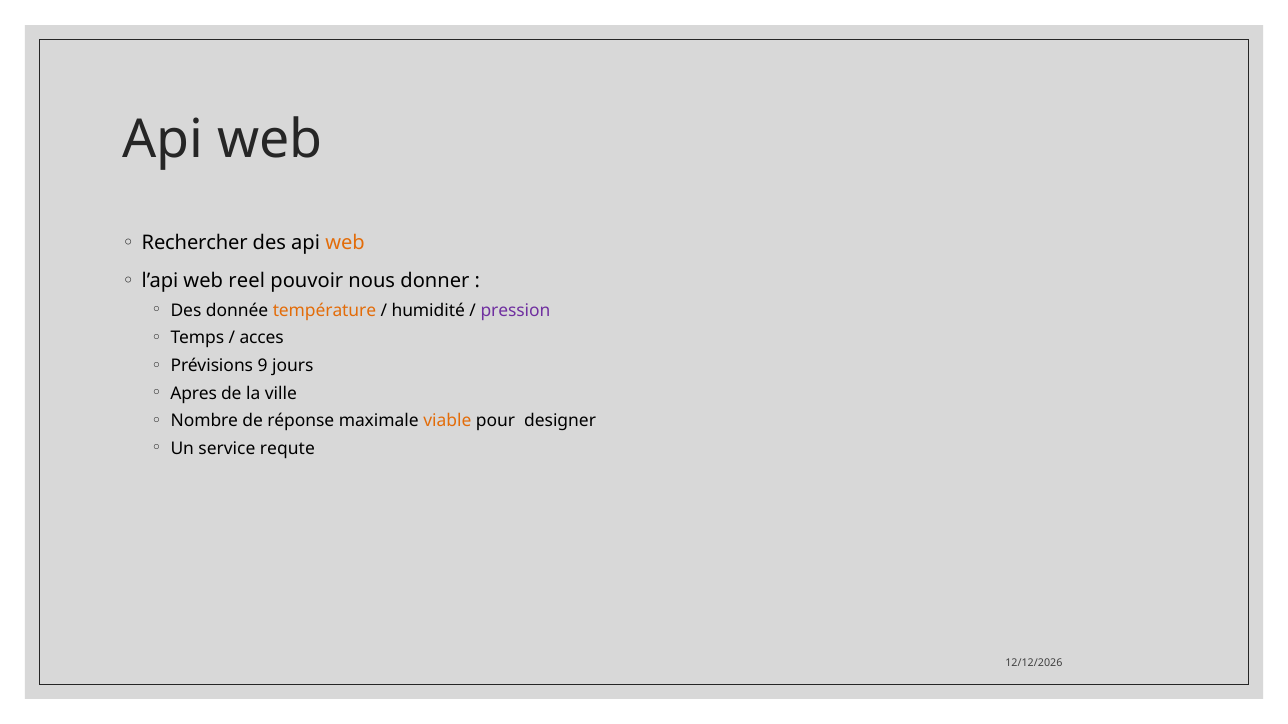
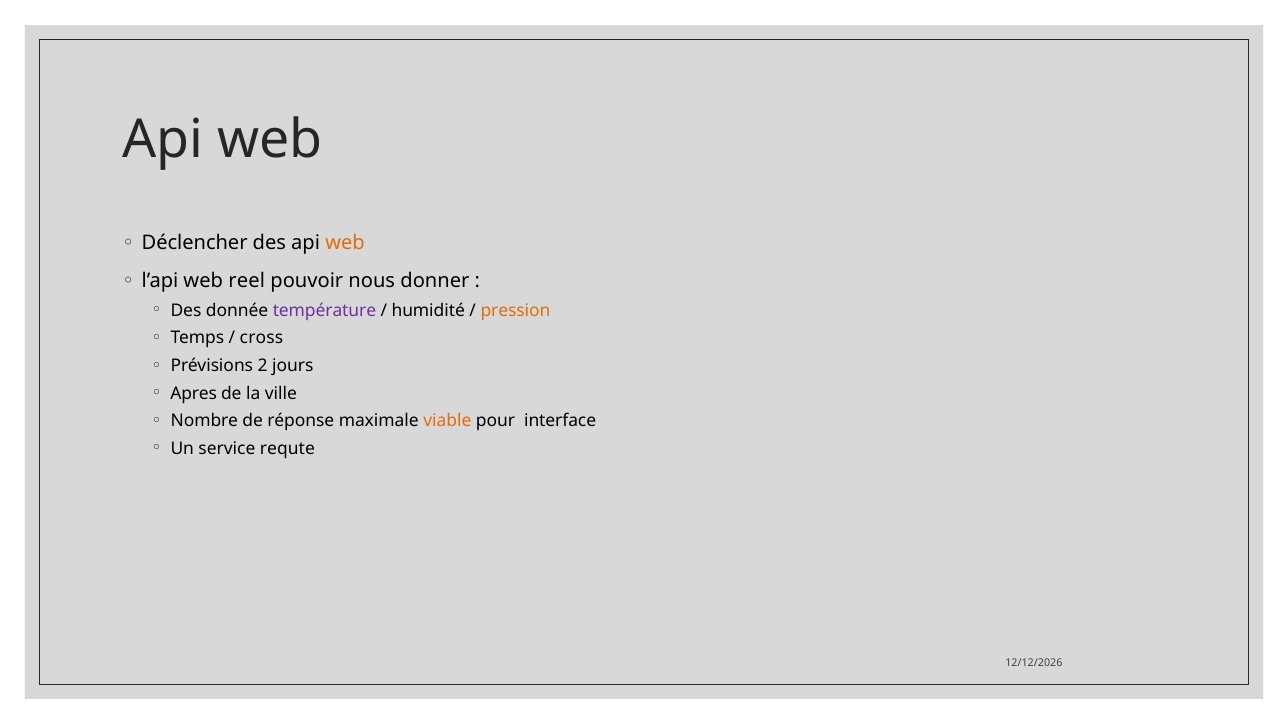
Rechercher: Rechercher -> Déclencher
température colour: orange -> purple
pression colour: purple -> orange
acces: acces -> cross
9: 9 -> 2
designer: designer -> interface
